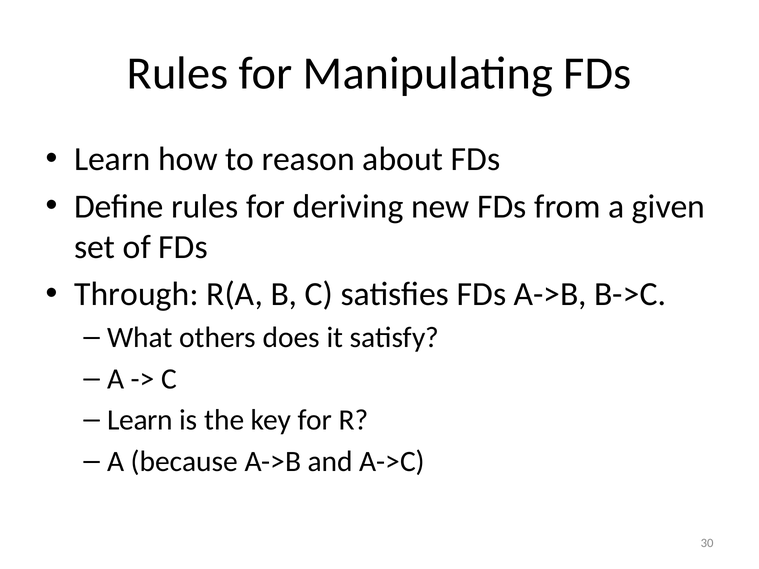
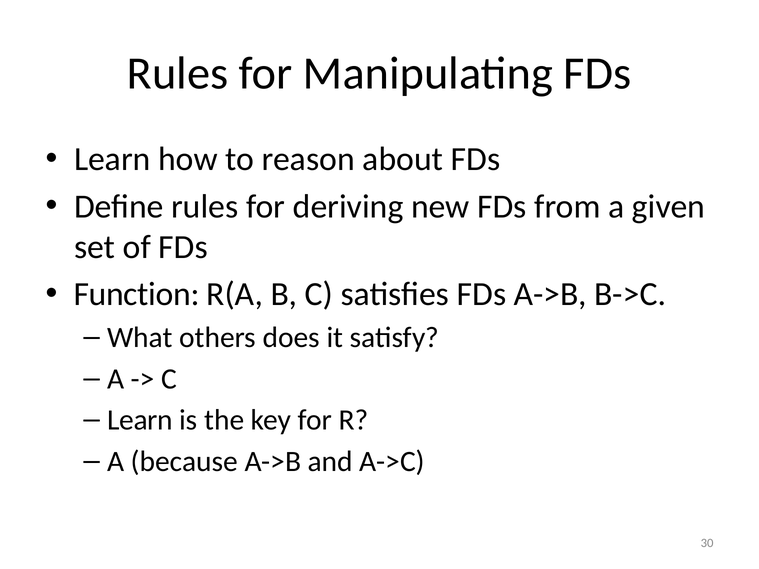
Through: Through -> Function
